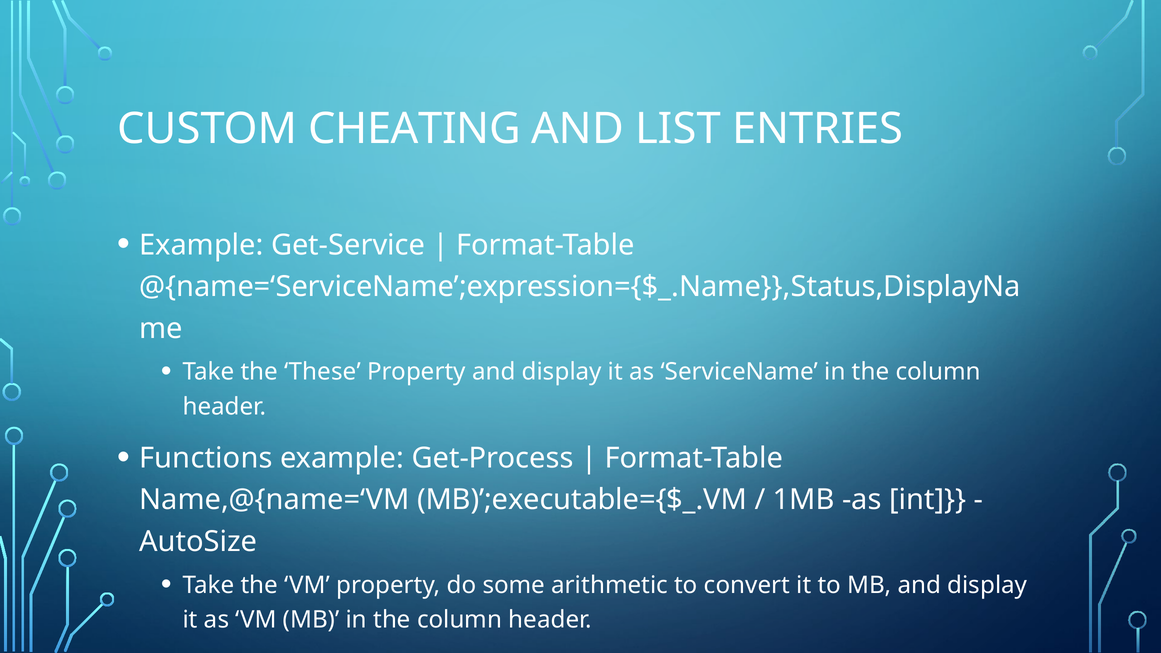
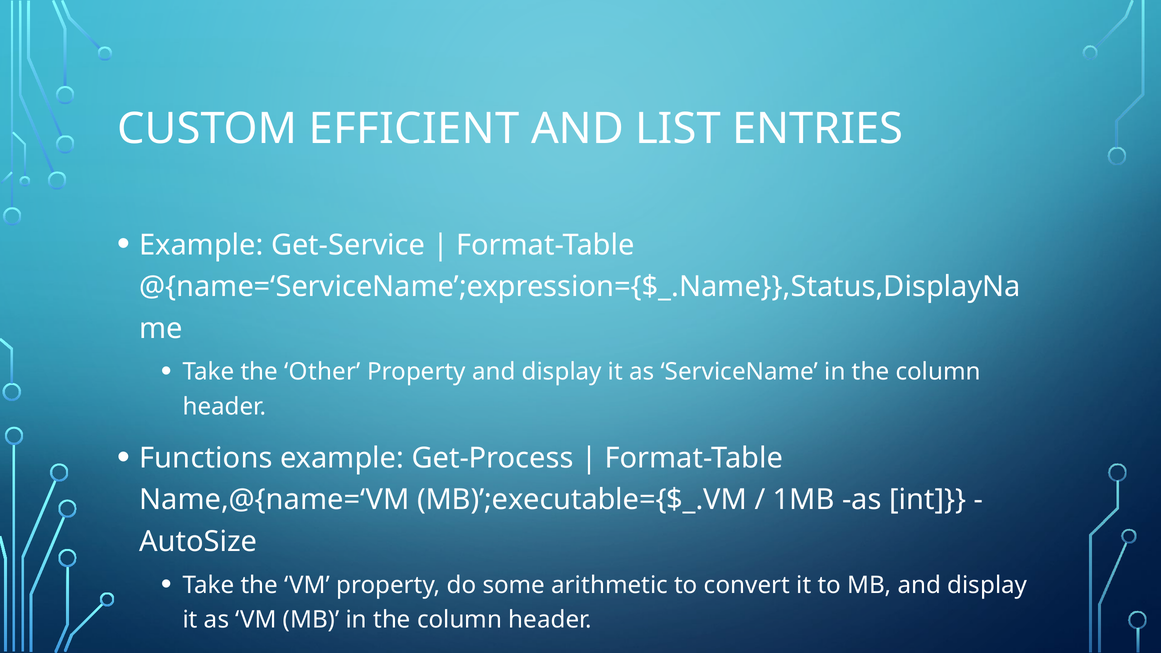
CHEATING: CHEATING -> EFFICIENT
These: These -> Other
